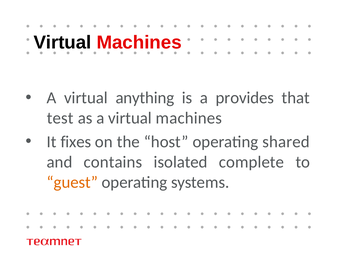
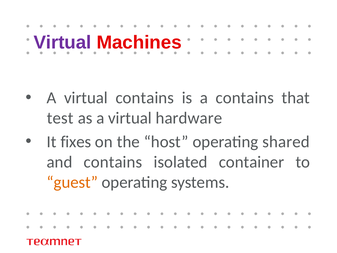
Virtual at (62, 42) colour: black -> purple
virtual anything: anything -> contains
a provides: provides -> contains
a virtual machines: machines -> hardware
complete: complete -> container
